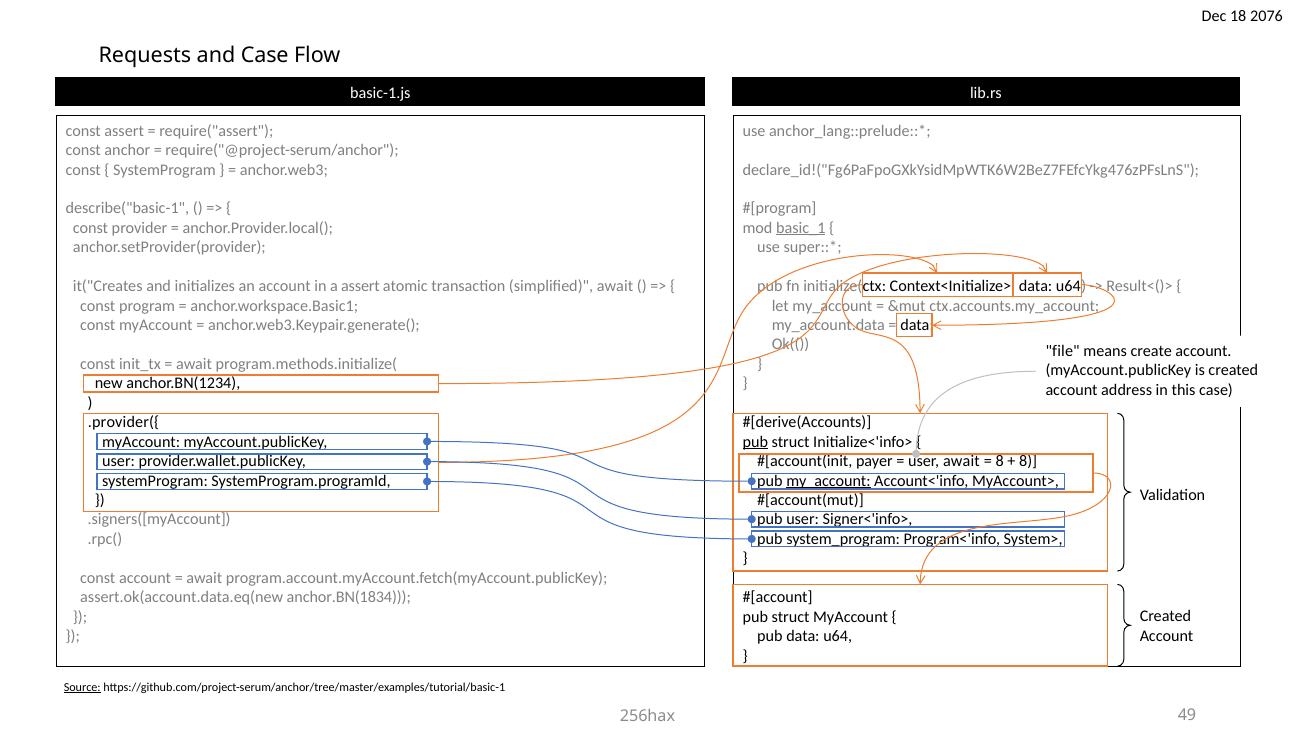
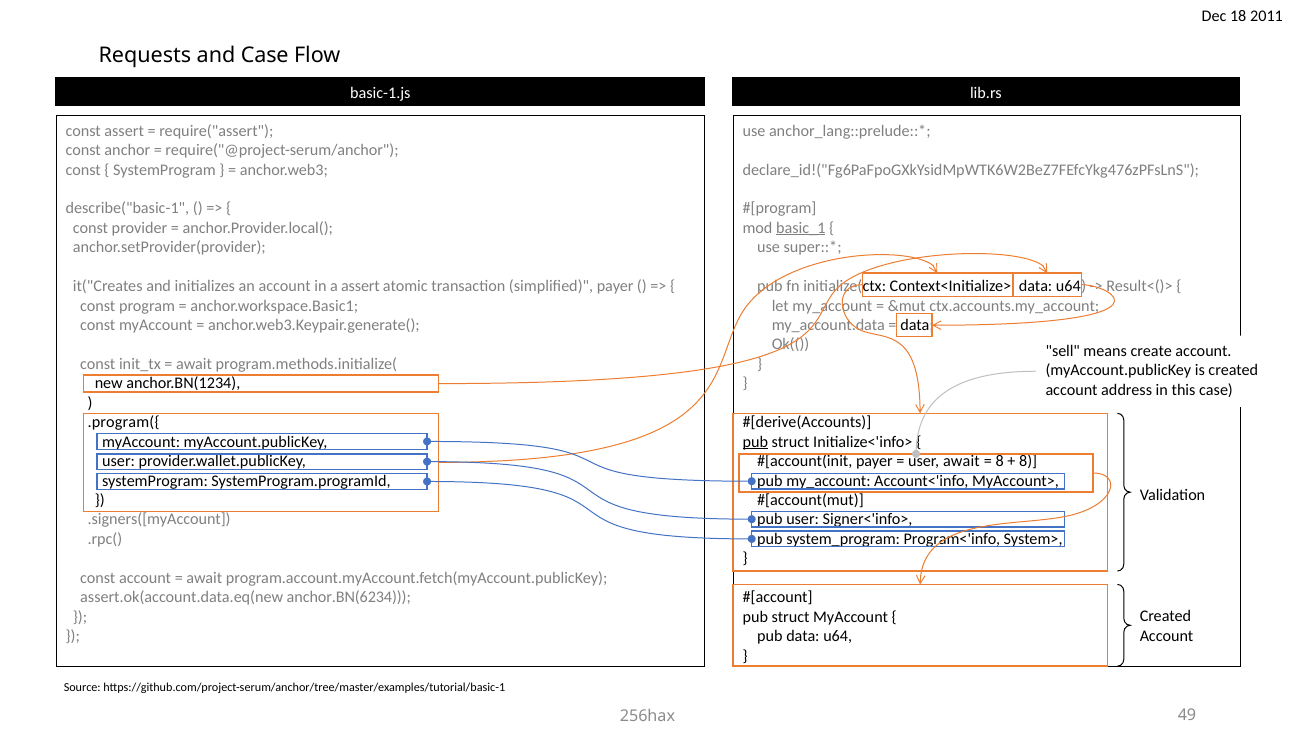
2076: 2076 -> 2011
simplified await: await -> payer
file: file -> sell
.provider({: .provider({ -> .program({
my_account at (828, 480) underline: present -> none
anchor.BN(1834: anchor.BN(1834 -> anchor.BN(6234
Source underline: present -> none
